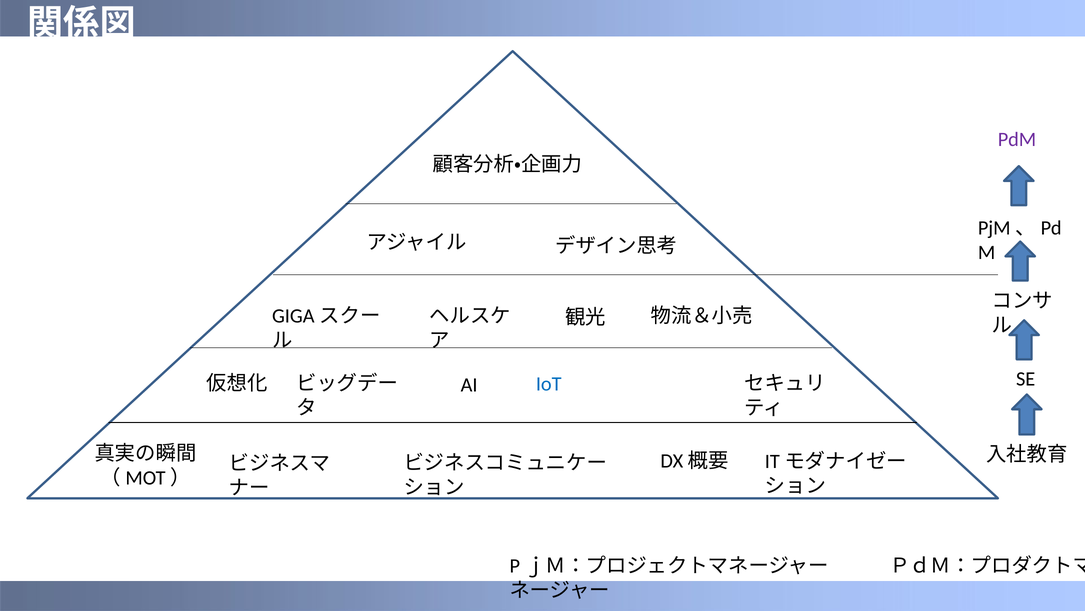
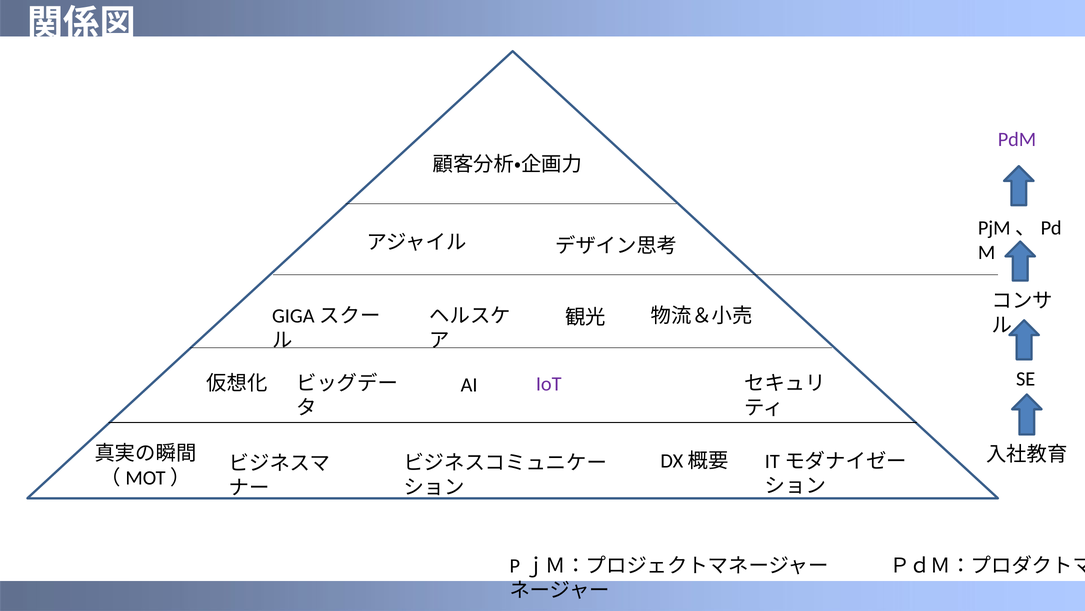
IoT colour: blue -> purple
